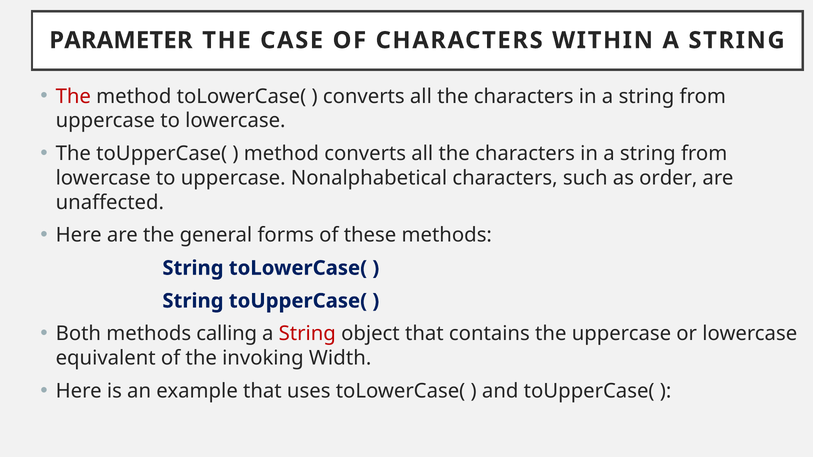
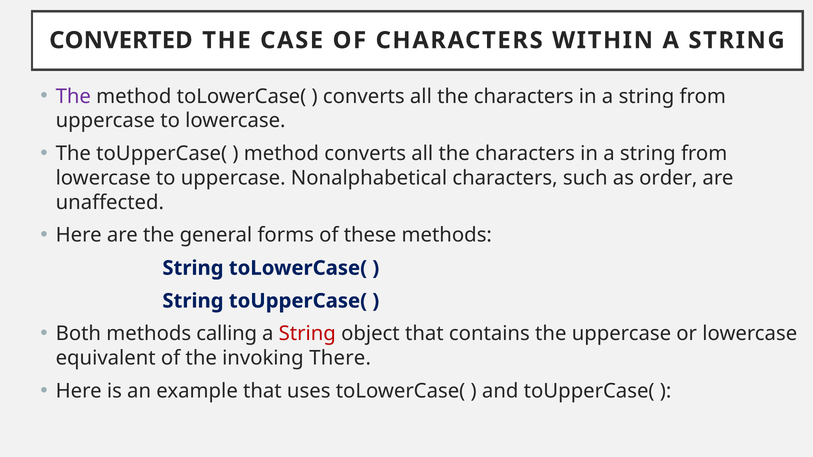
PARAMETER: PARAMETER -> CONVERTED
The at (73, 96) colour: red -> purple
Width: Width -> There
